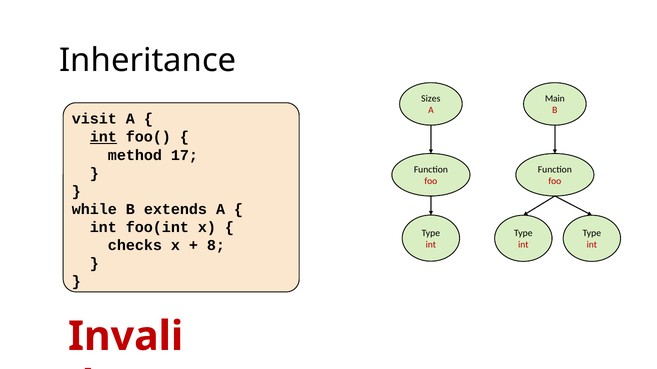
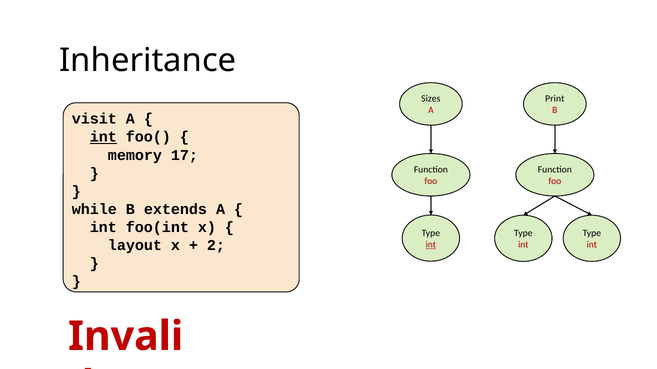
Main: Main -> Print
method: method -> memory
checks: checks -> layout
8: 8 -> 2
int at (431, 245) underline: none -> present
